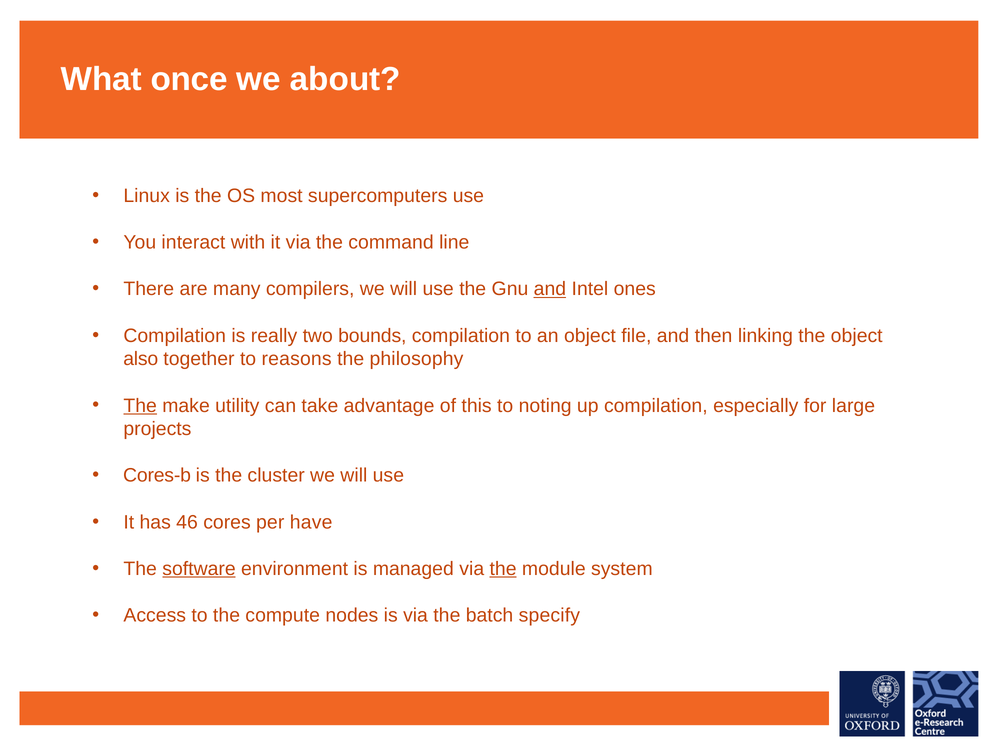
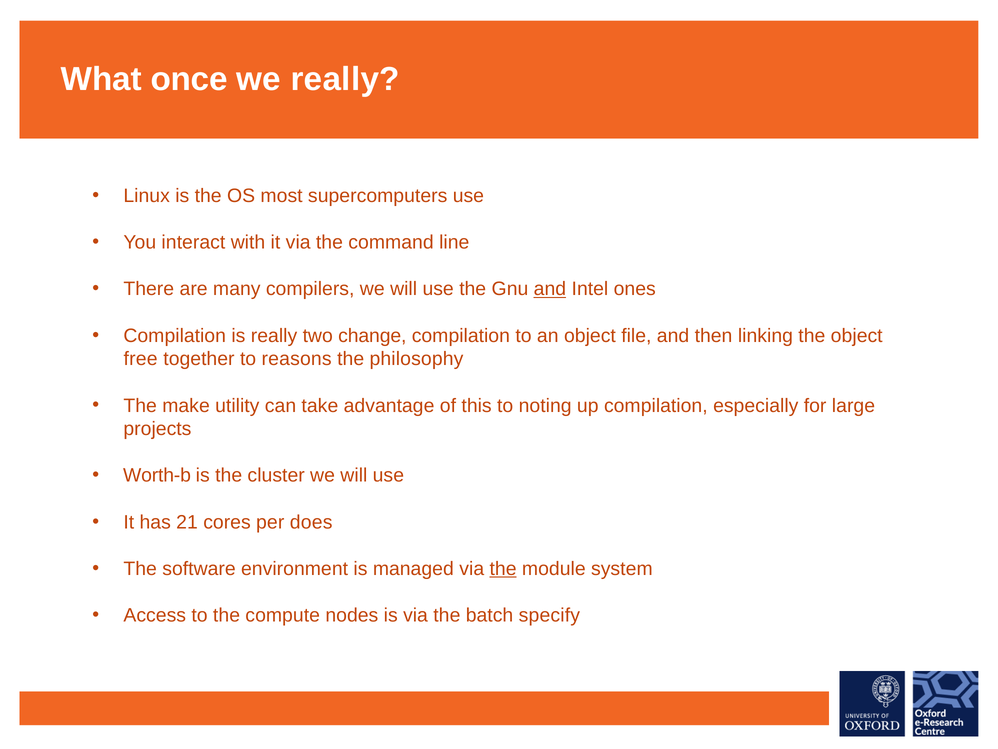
we about: about -> really
bounds: bounds -> change
also: also -> free
The at (140, 405) underline: present -> none
Cores-b: Cores-b -> Worth-b
46: 46 -> 21
have: have -> does
software underline: present -> none
